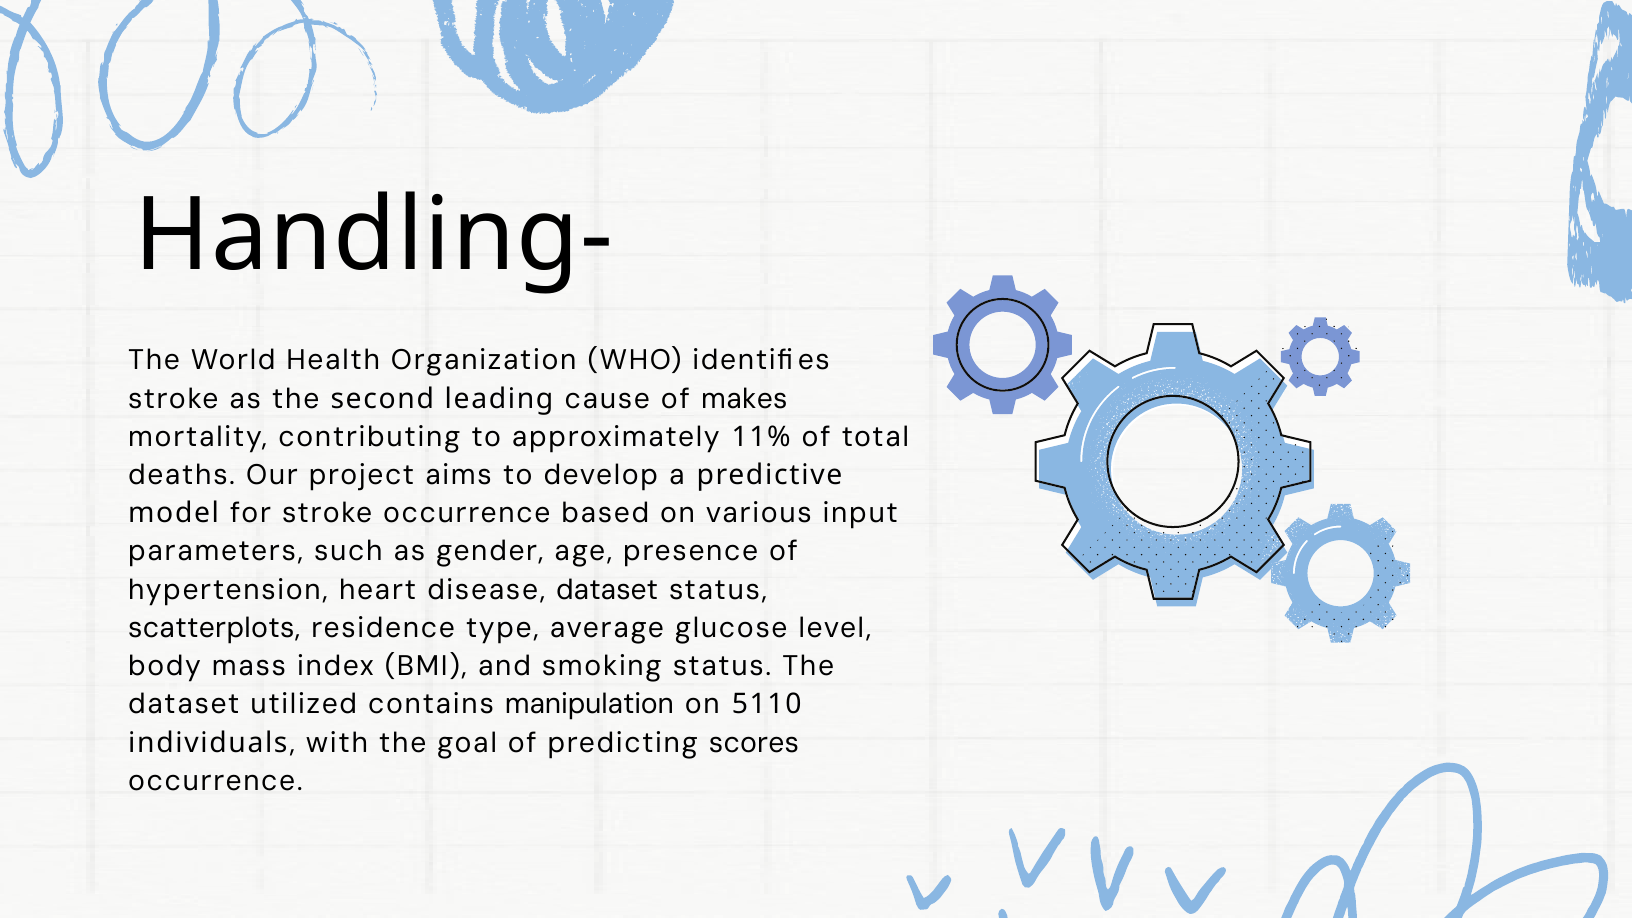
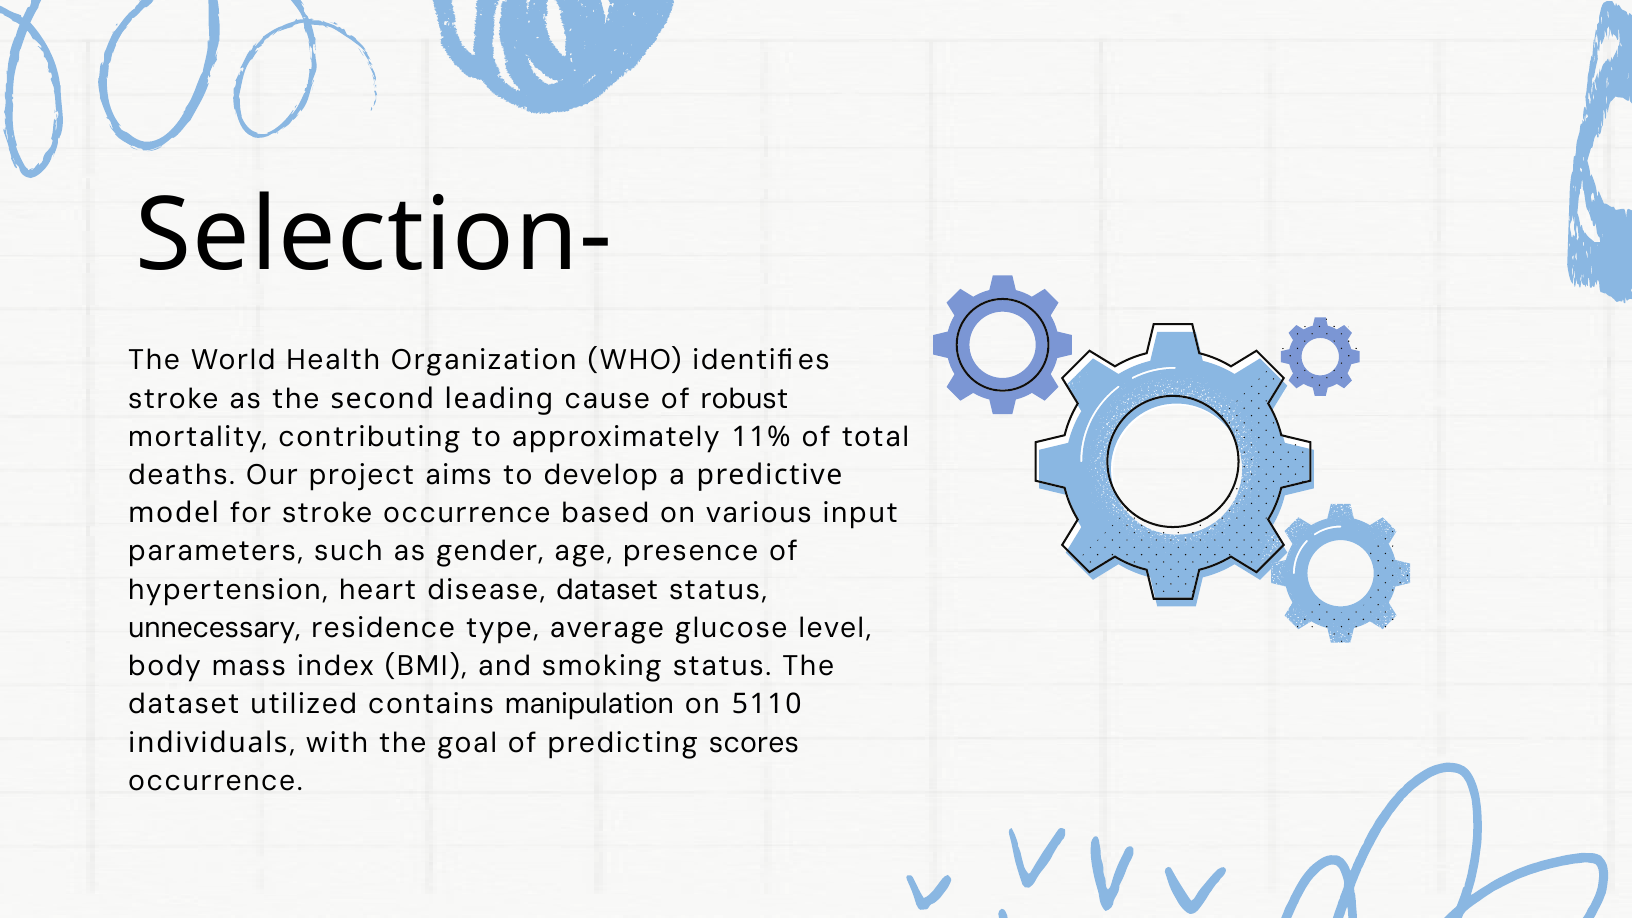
Handling-: Handling- -> Selection-
makes: makes -> robust
scatterplots: scatterplots -> unnecessary
